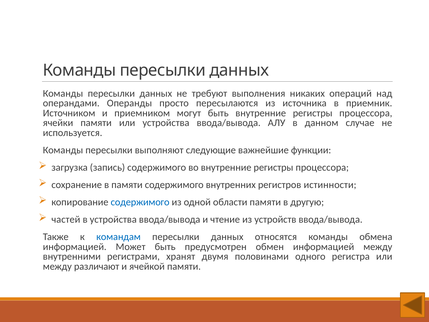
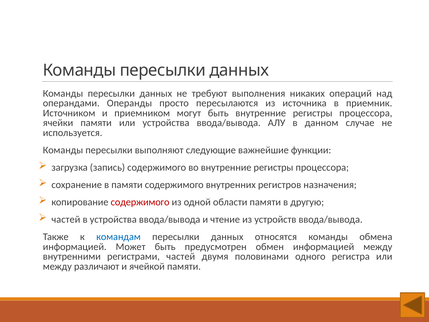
истинности: истинности -> назначения
содержимого at (140, 202) colour: blue -> red
регистрами хранят: хранят -> частей
